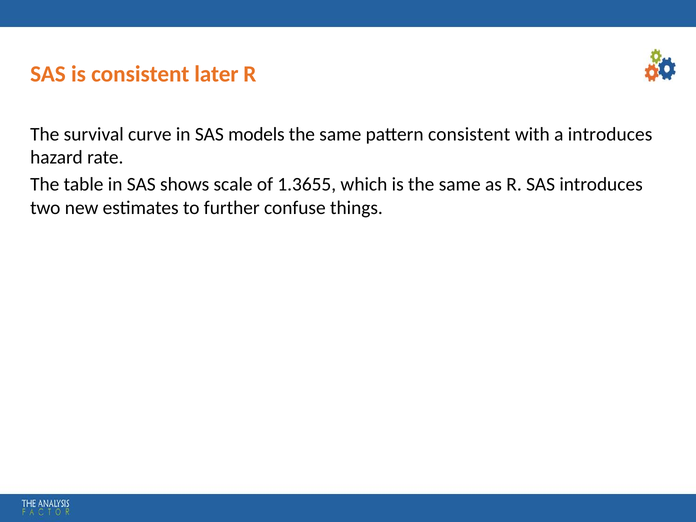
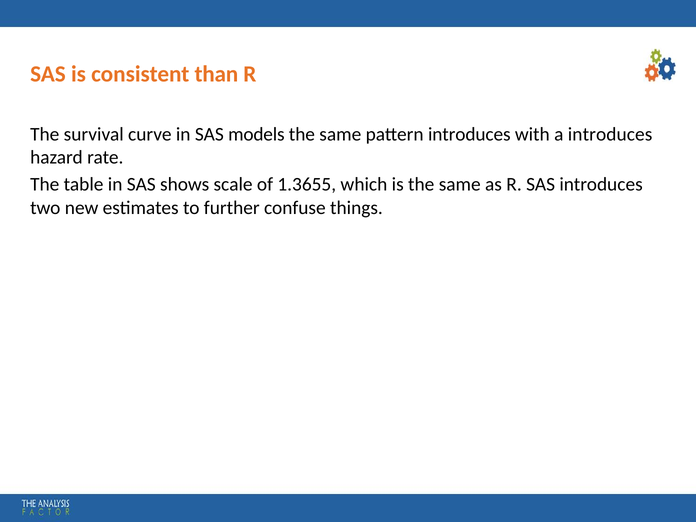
later: later -> than
pattern consistent: consistent -> introduces
